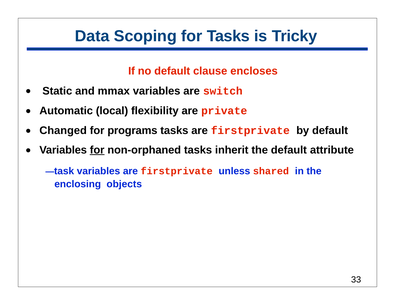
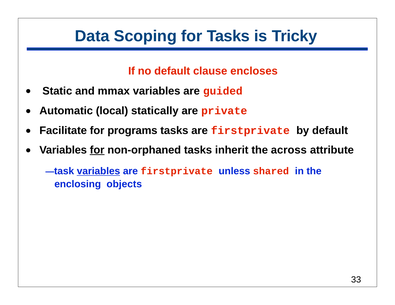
switch: switch -> guided
flexibility: flexibility -> statically
Changed: Changed -> Facilitate
the default: default -> across
variables at (98, 171) underline: none -> present
